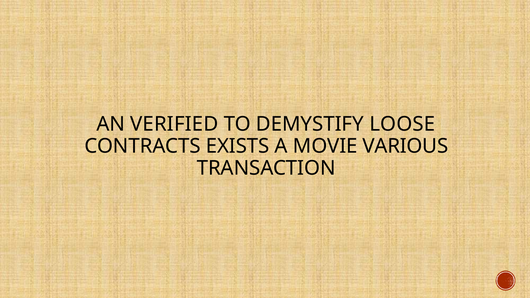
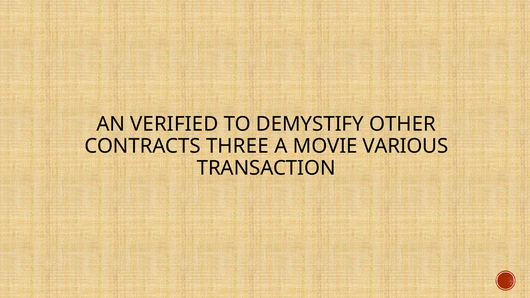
LOOSE: LOOSE -> OTHER
EXISTS: EXISTS -> THREE
